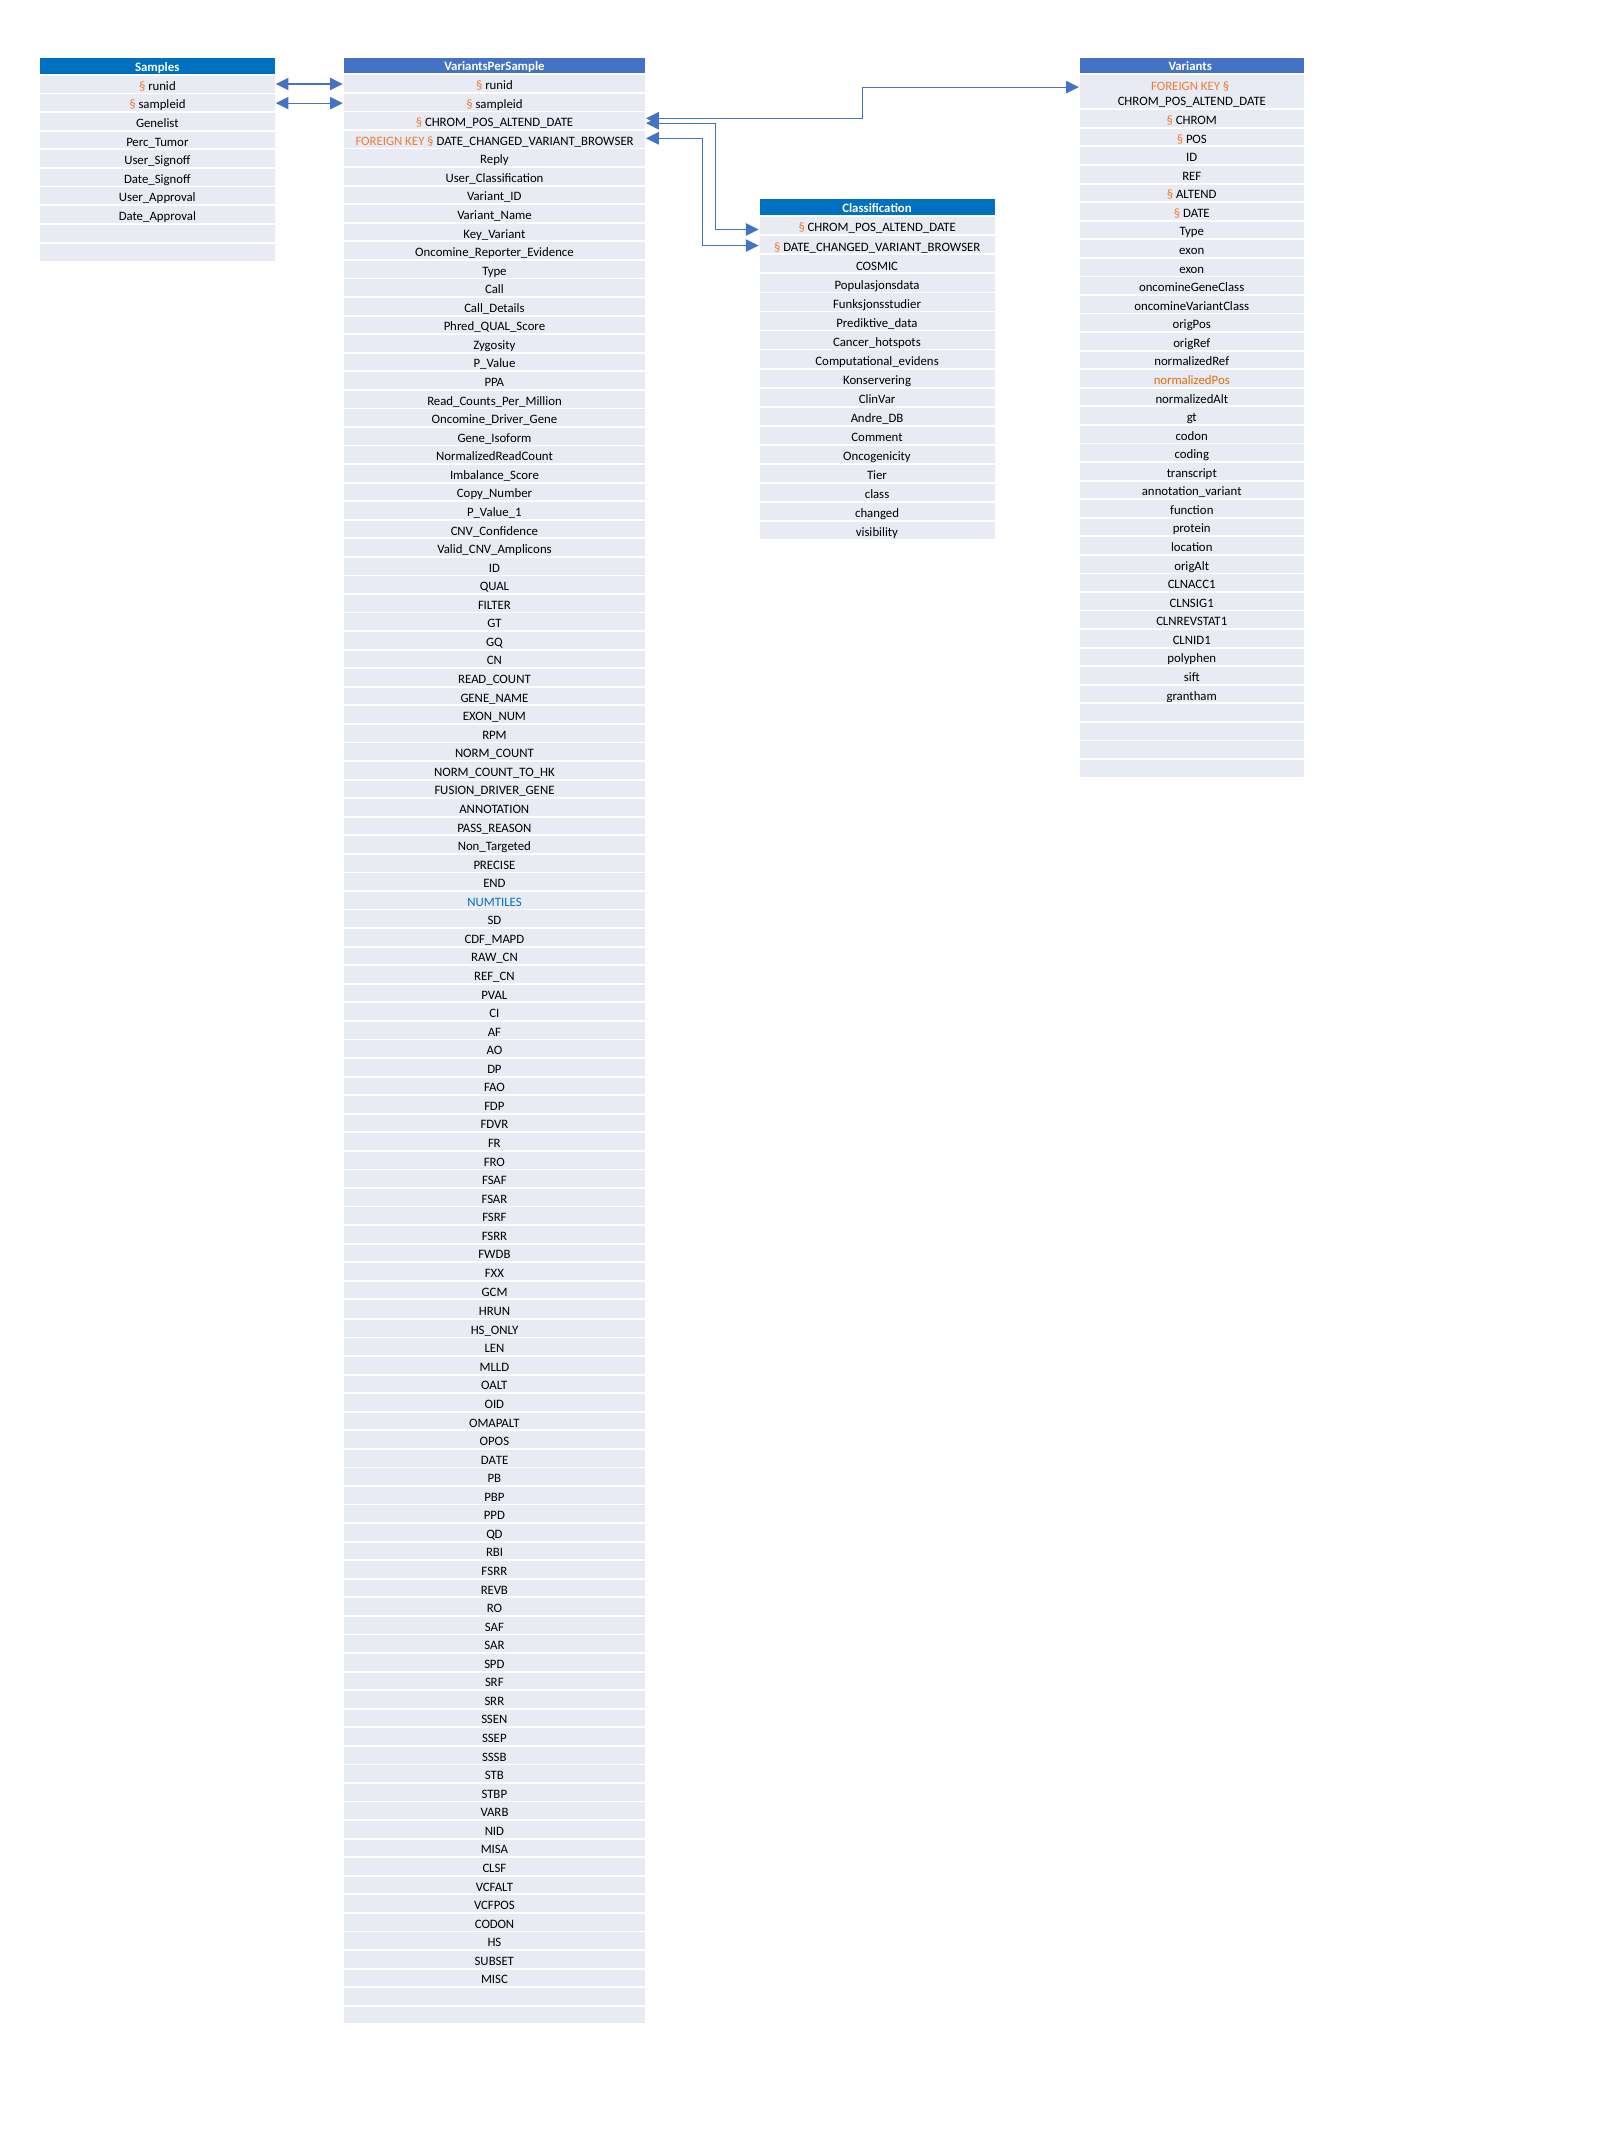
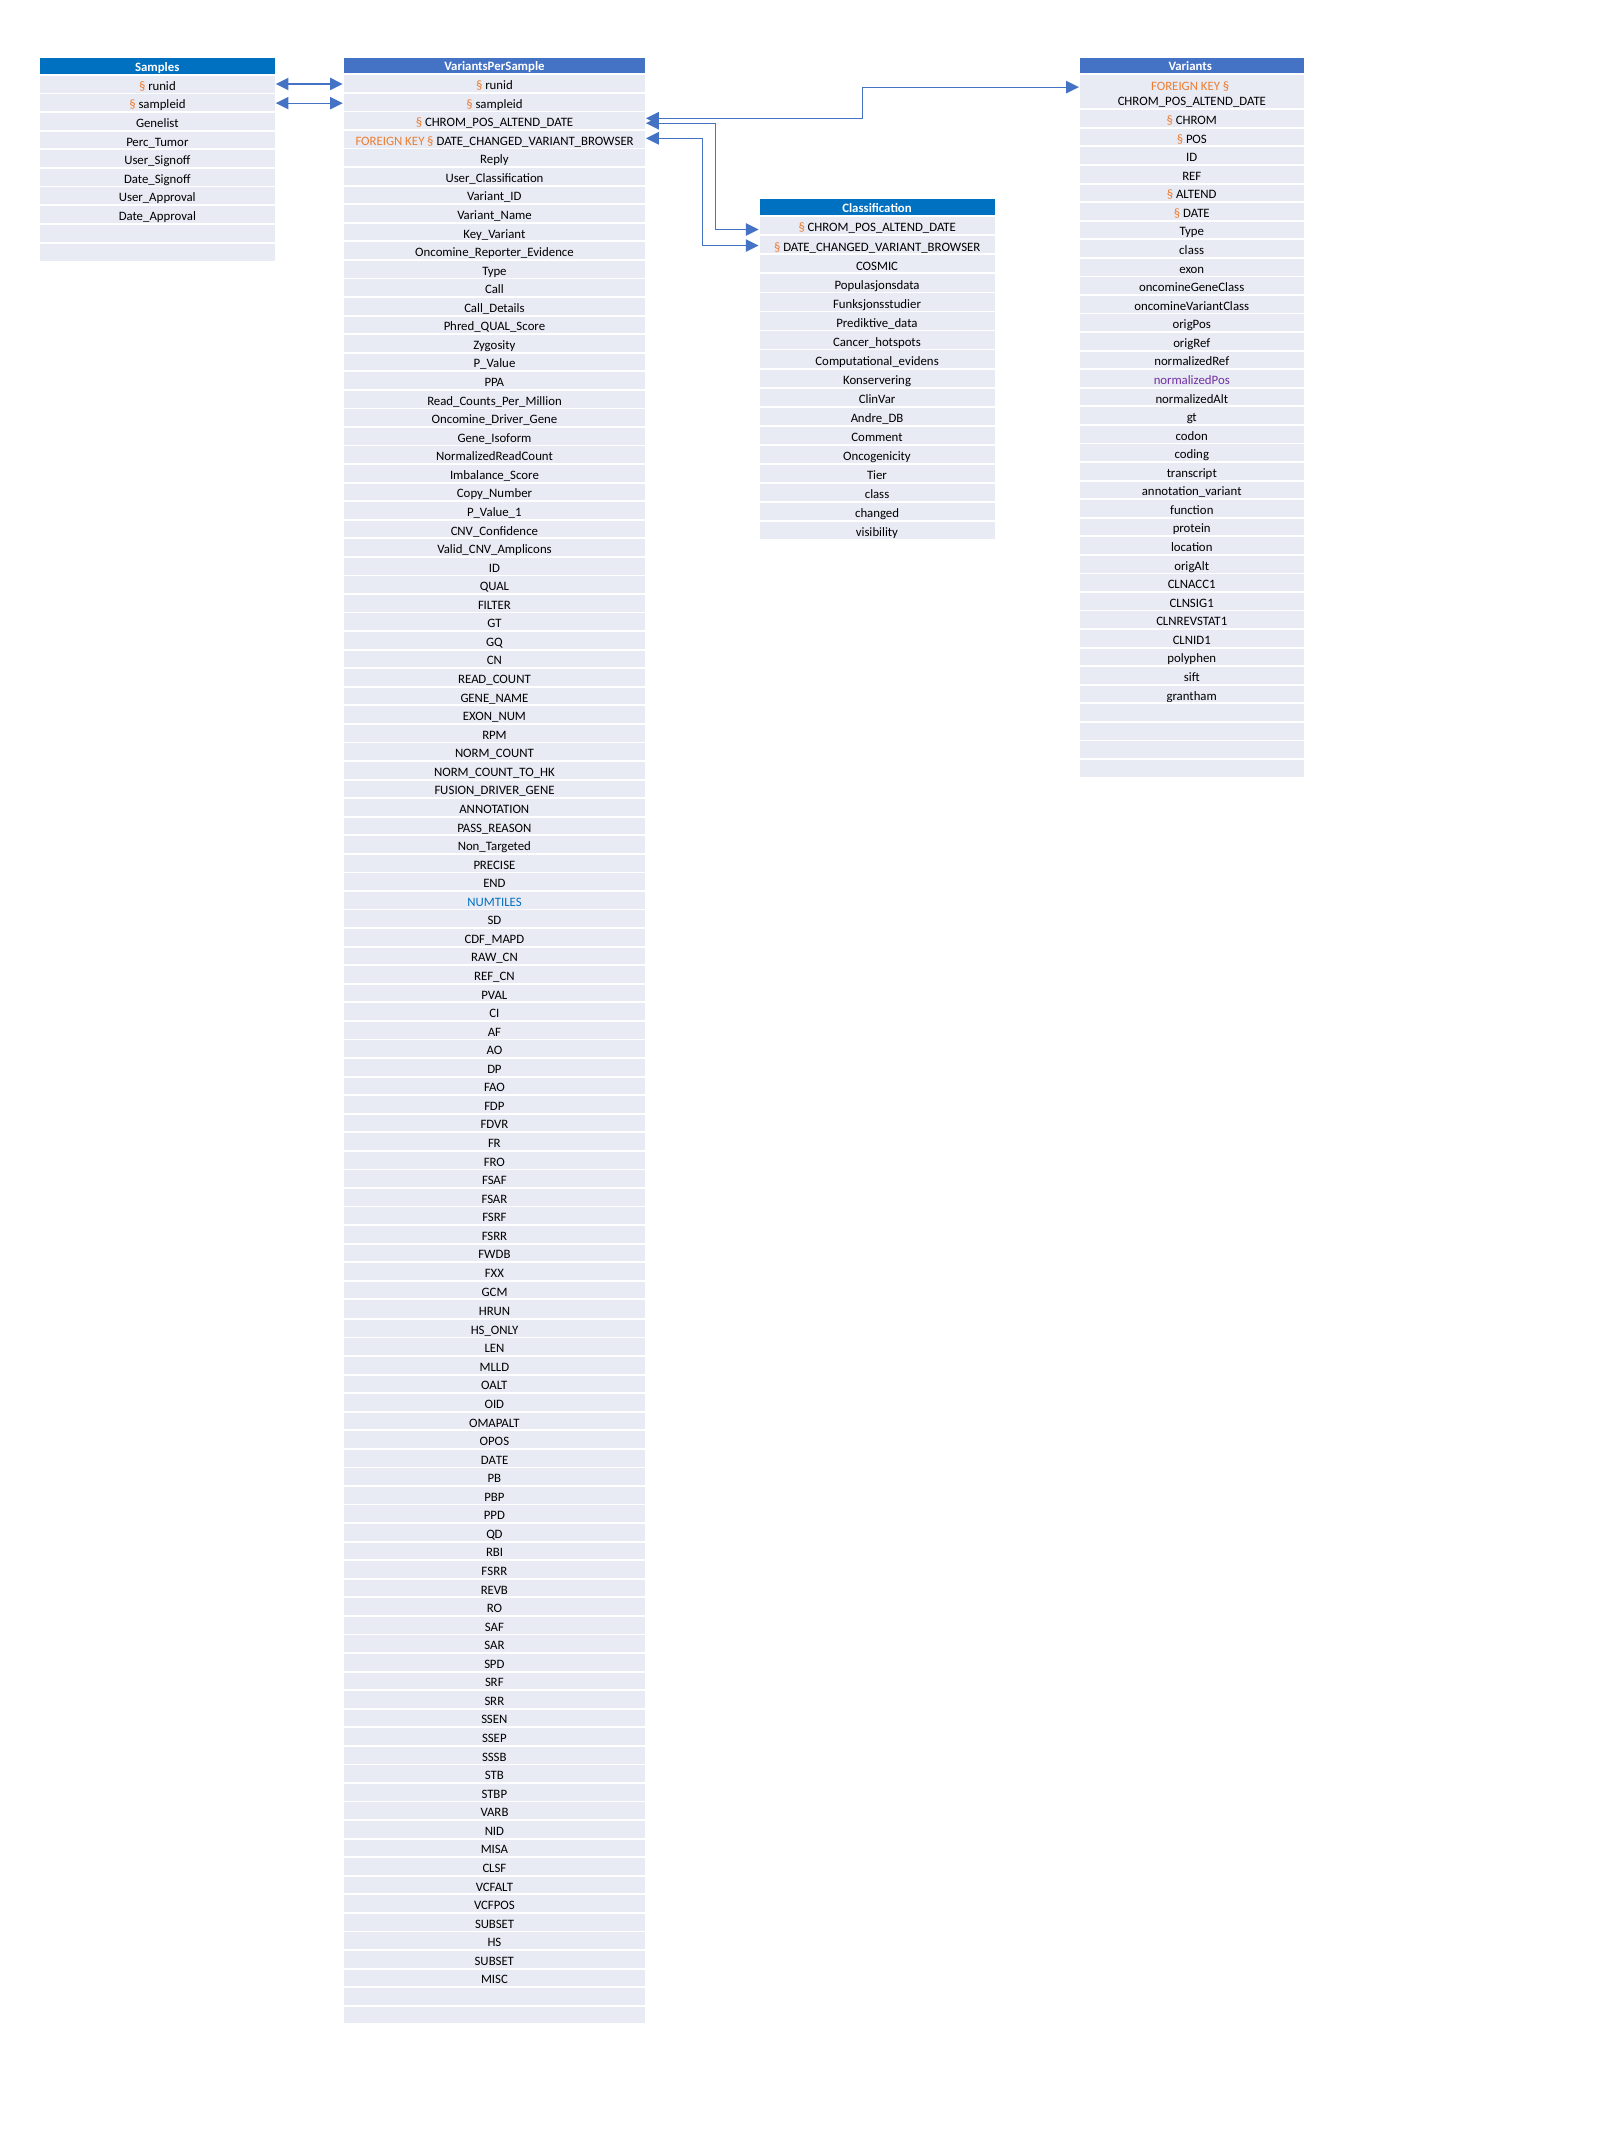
exon at (1192, 250): exon -> class
normalizedPos colour: orange -> purple
CODON at (495, 1923): CODON -> SUBSET
